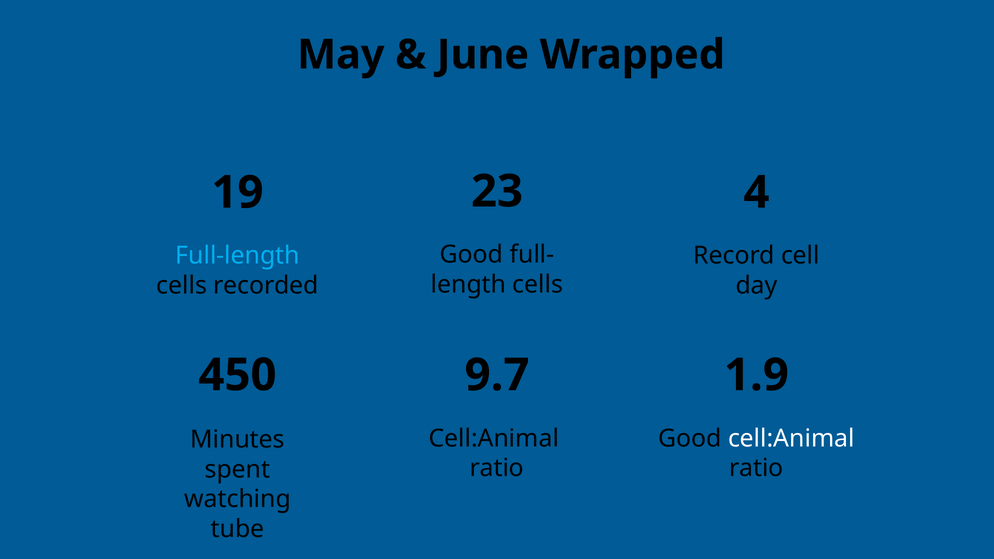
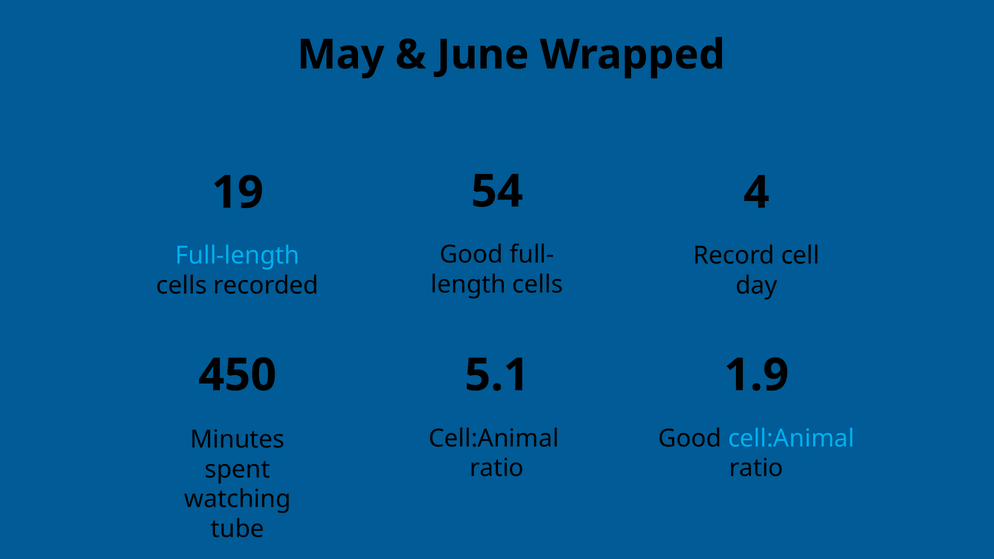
23: 23 -> 54
9.7: 9.7 -> 5.1
cell:Animal at (791, 438) colour: white -> light blue
